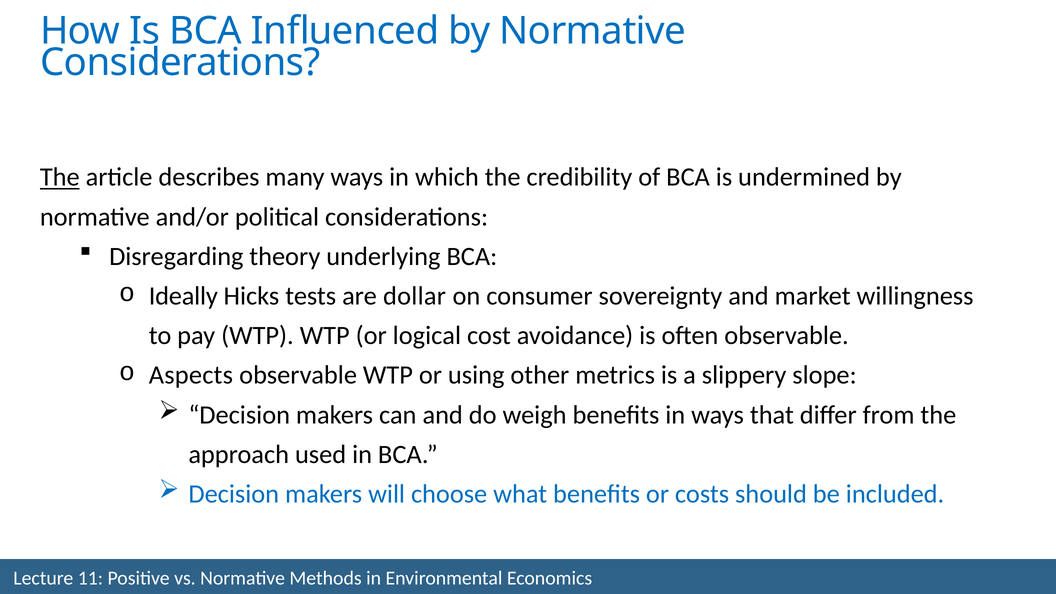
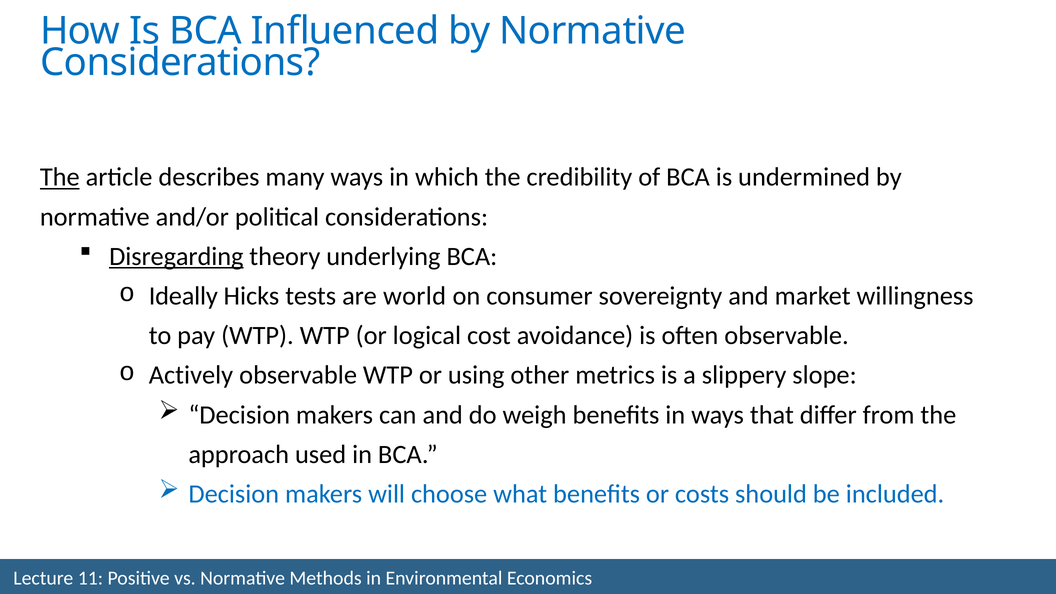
Disregarding underline: none -> present
dollar: dollar -> world
Aspects: Aspects -> Actively
